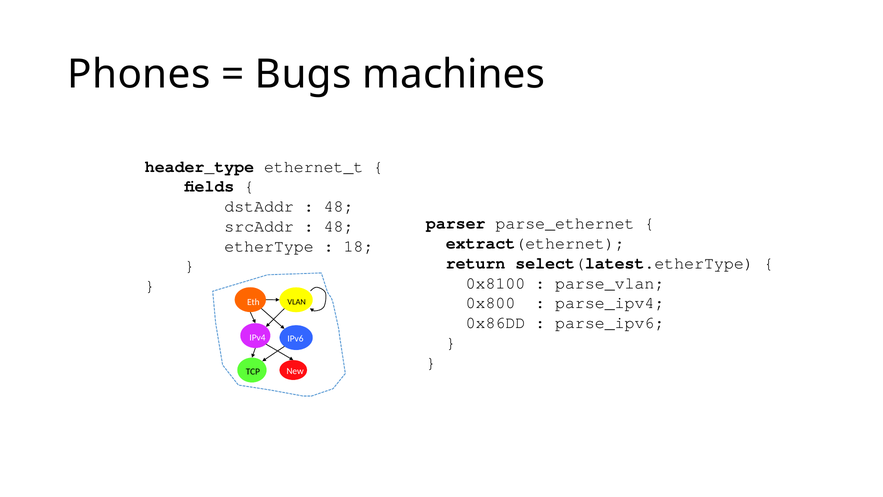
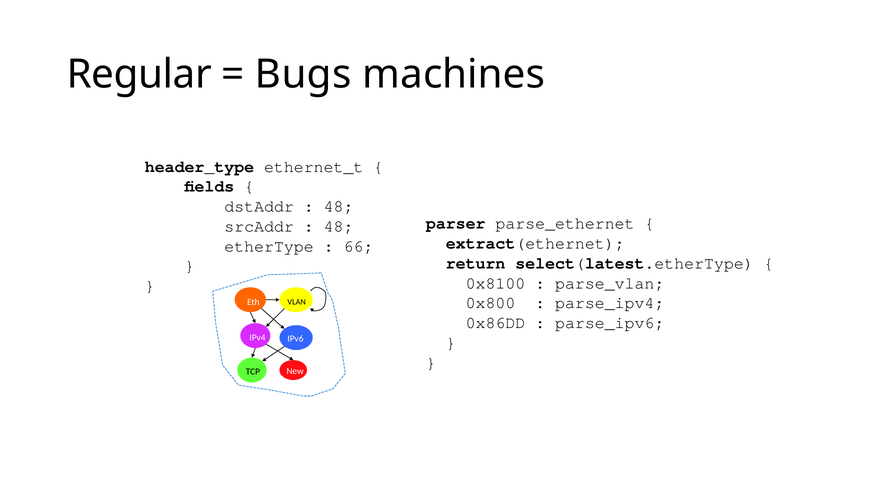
Phones: Phones -> Regular
18: 18 -> 66
